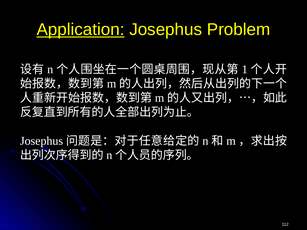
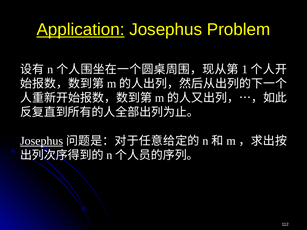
Josephus at (42, 141) underline: none -> present
